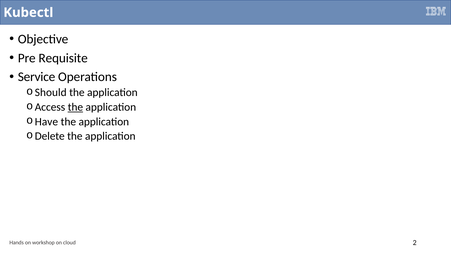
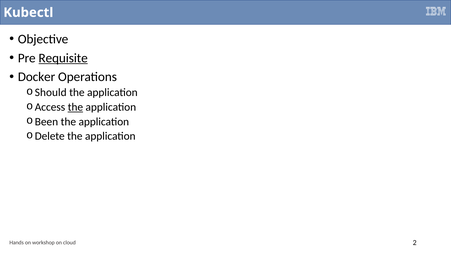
Requisite underline: none -> present
Service: Service -> Docker
Have: Have -> Been
